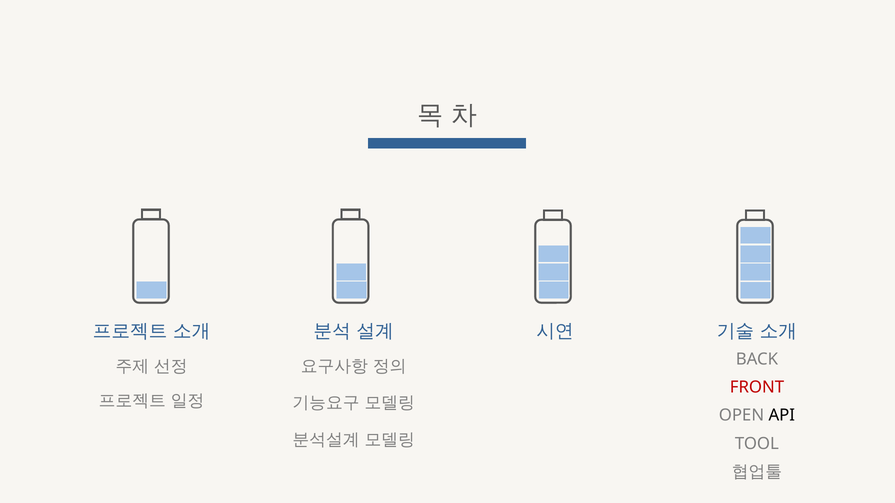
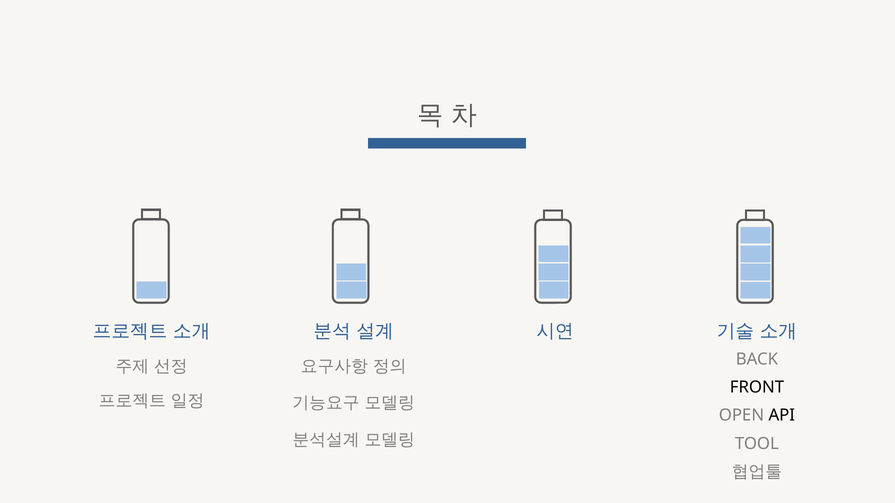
FRONT colour: red -> black
